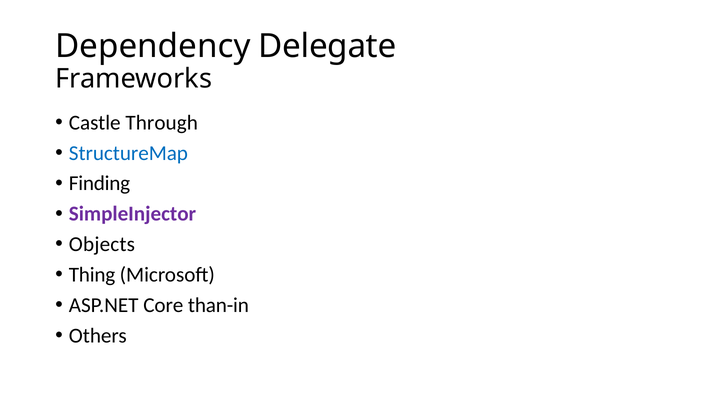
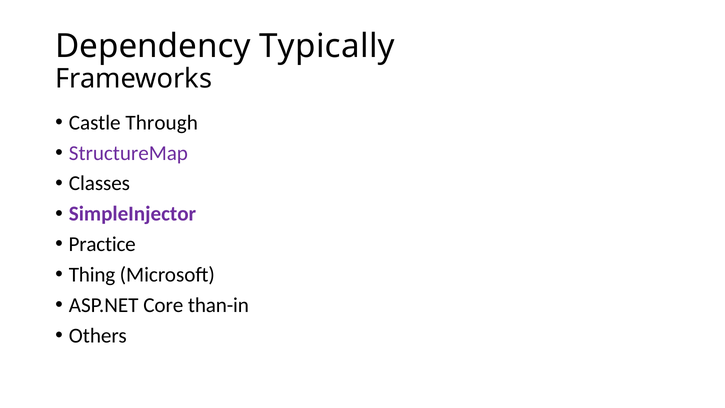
Delegate: Delegate -> Typically
StructureMap colour: blue -> purple
Finding: Finding -> Classes
Objects: Objects -> Practice
